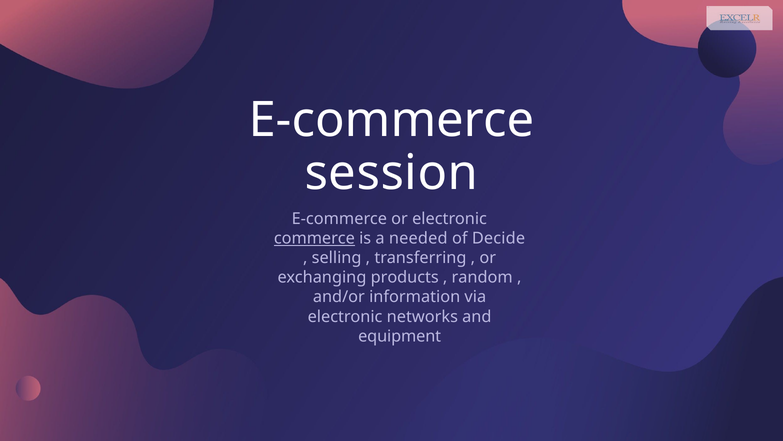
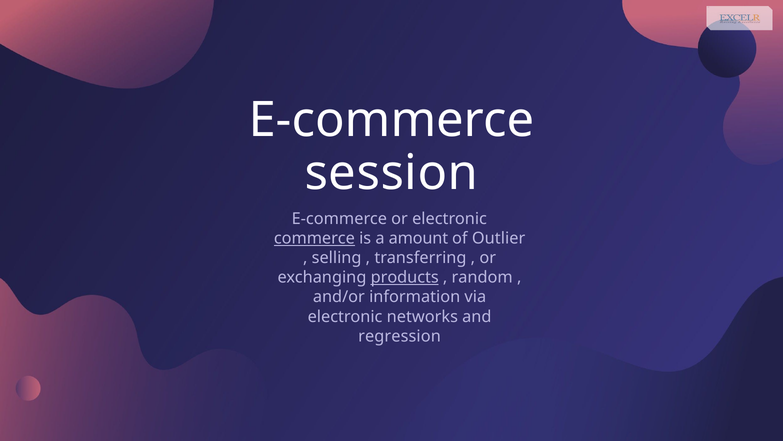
needed: needed -> amount
Decide: Decide -> Outlier
products underline: none -> present
equipment: equipment -> regression
